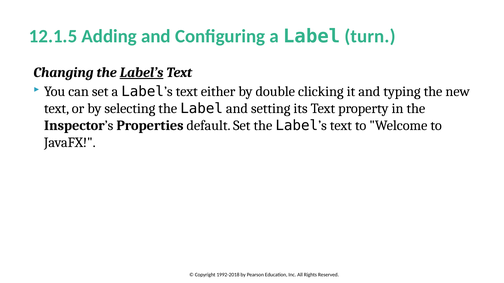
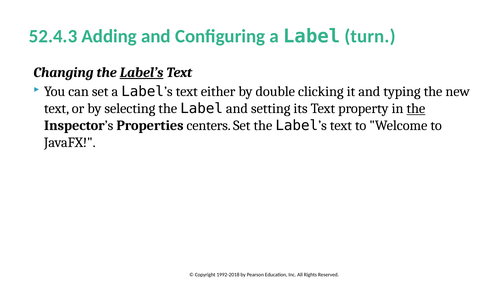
12.1.5: 12.1.5 -> 52.4.3
the at (416, 109) underline: none -> present
default: default -> centers
